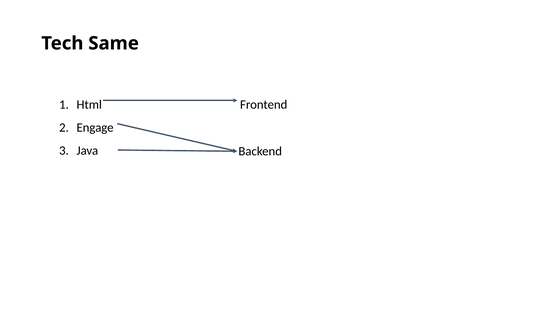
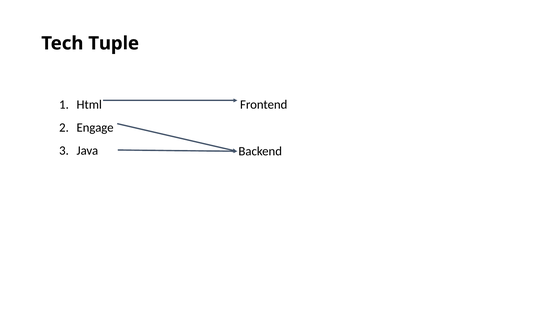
Same: Same -> Tuple
